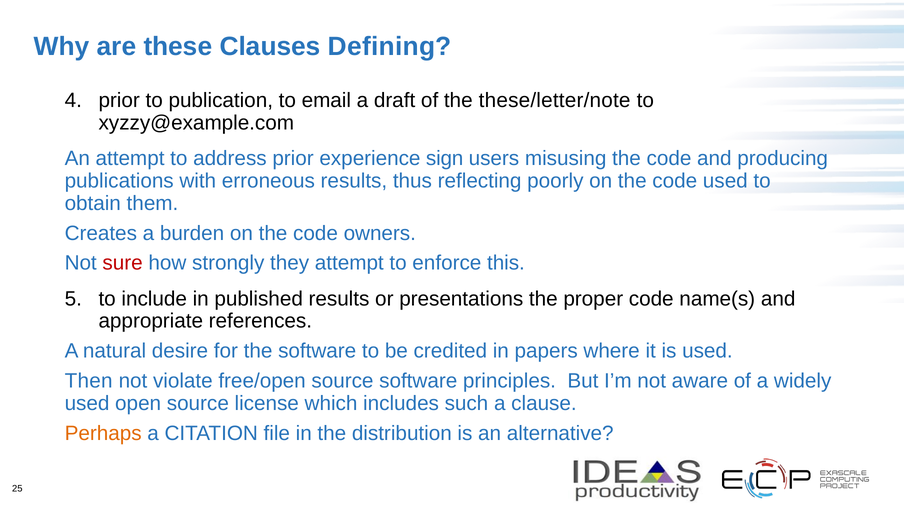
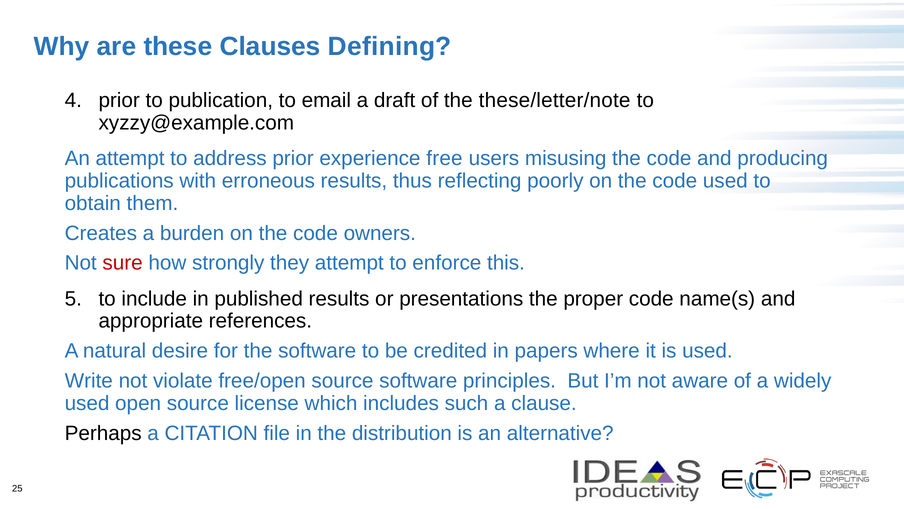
sign: sign -> free
Then: Then -> Write
Perhaps colour: orange -> black
